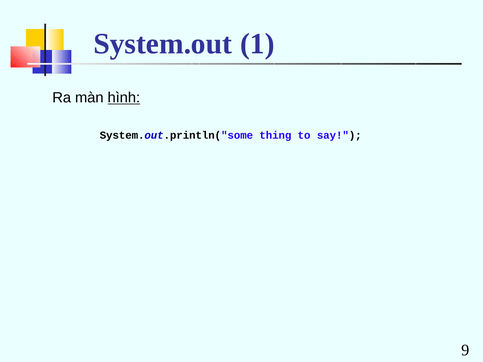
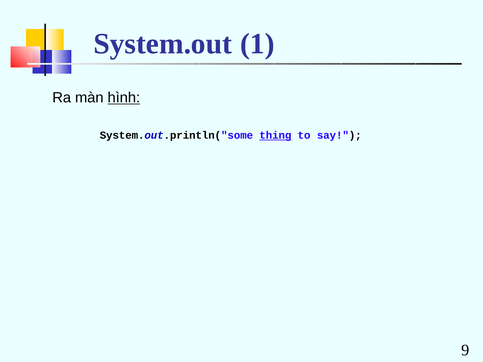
thing underline: none -> present
